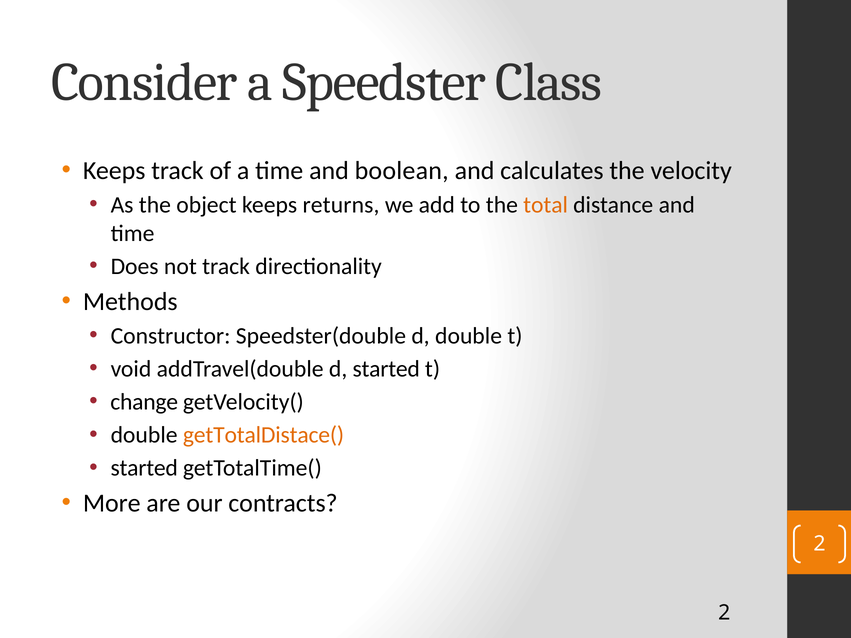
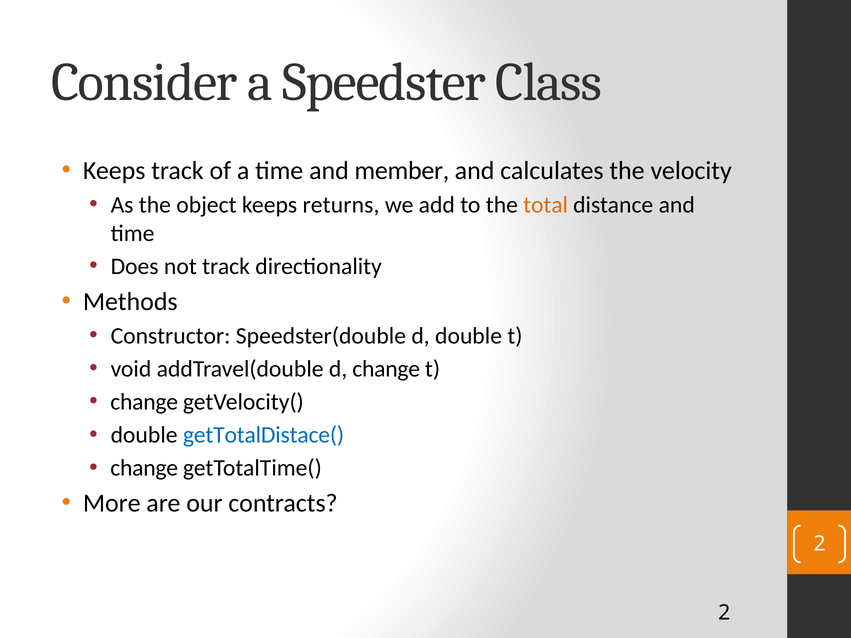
boolean: boolean -> member
d started: started -> change
getTotalDistace( colour: orange -> blue
started at (144, 468): started -> change
